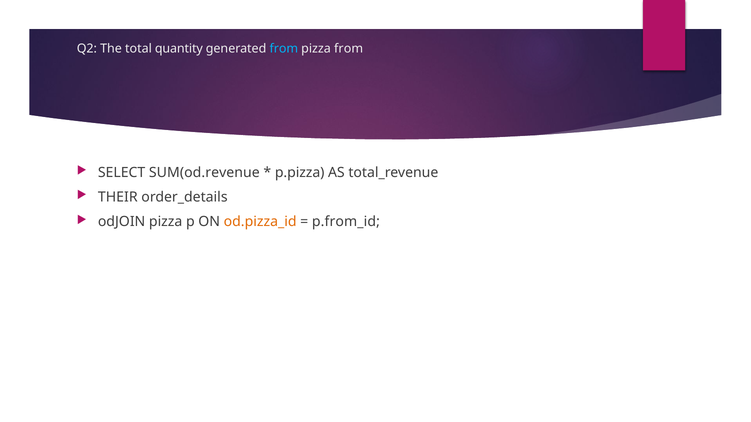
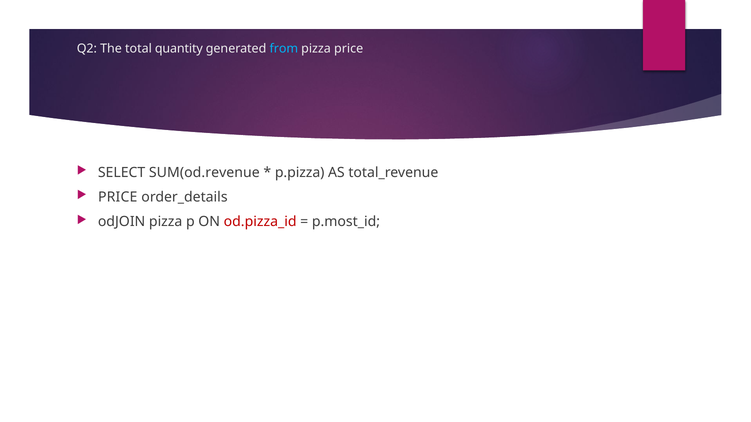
pizza from: from -> price
THEIR at (118, 197): THEIR -> PRICE
od.pizza_id colour: orange -> red
p.from_id: p.from_id -> p.most_id
